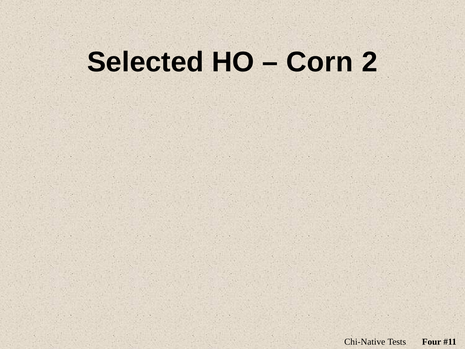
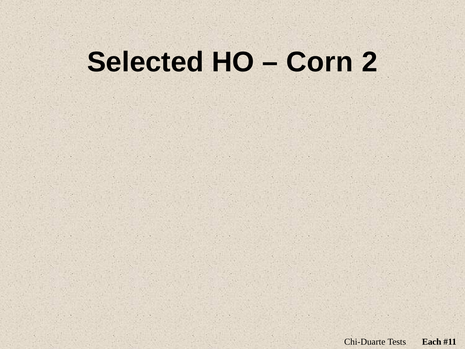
Chi-Native: Chi-Native -> Chi-Duarte
Four: Four -> Each
